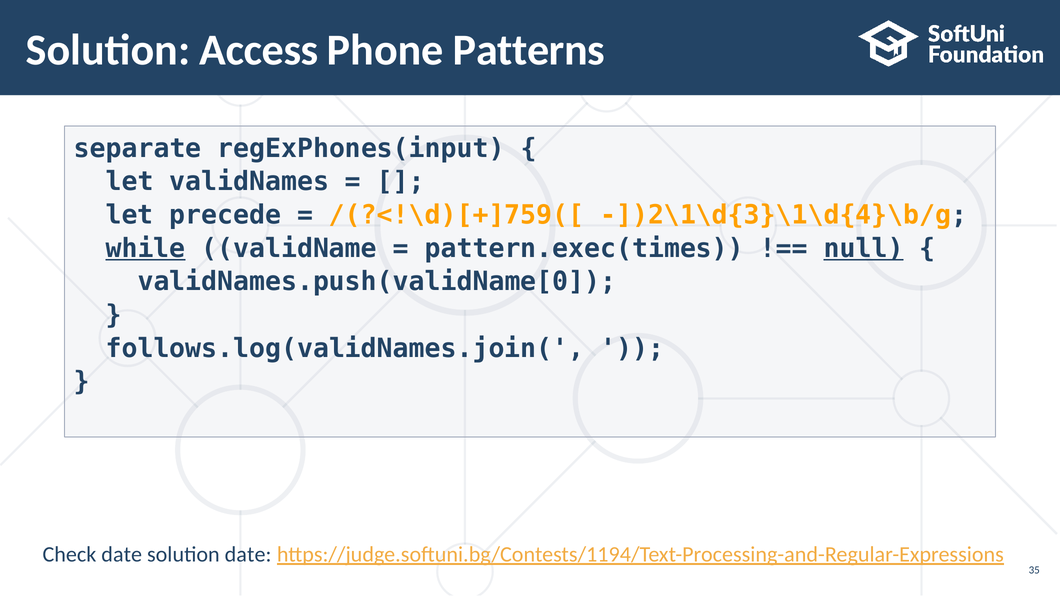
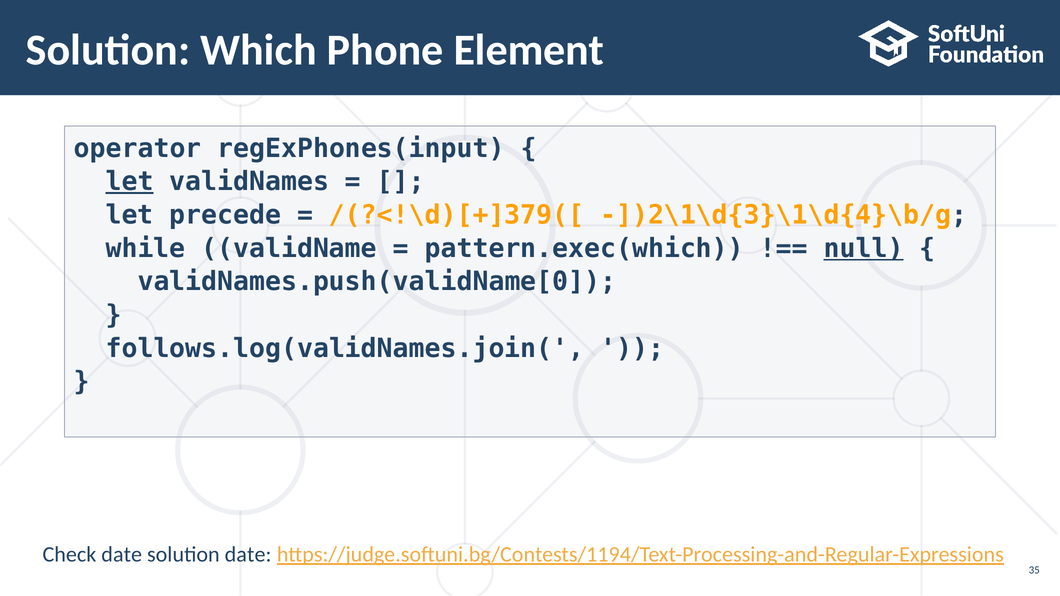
Access: Access -> Which
Patterns: Patterns -> Element
separate: separate -> operator
let at (130, 182) underline: none -> present
/(?<!\d)[+]759([: /(?<!\d)[+]759([ -> /(?<!\d)[+]379([
while underline: present -> none
pattern.exec(times: pattern.exec(times -> pattern.exec(which
